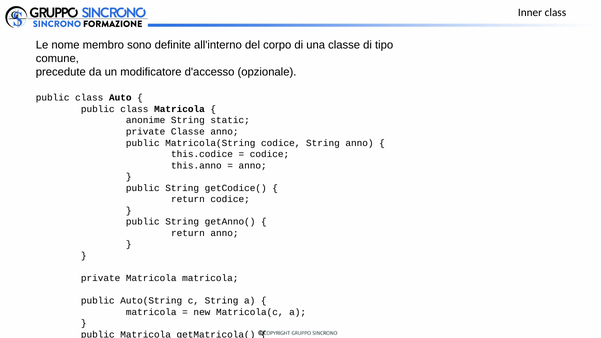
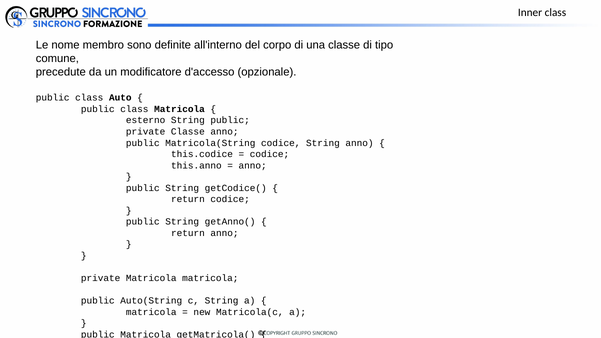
anonime: anonime -> esterno
String static: static -> public
